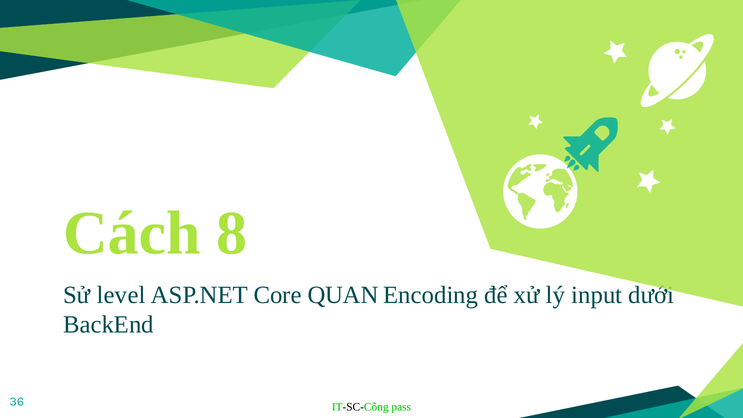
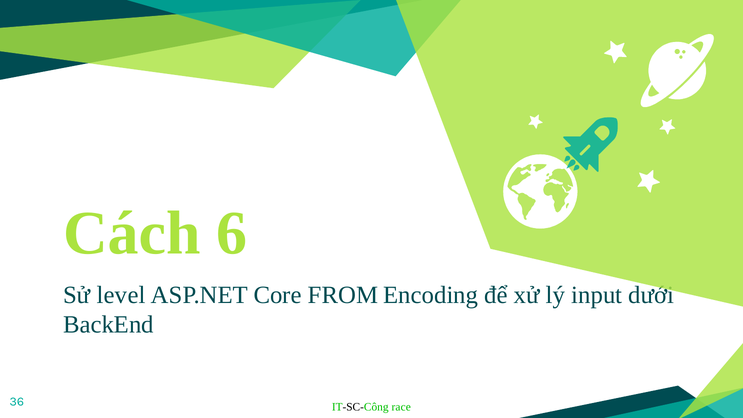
8: 8 -> 6
QUAN: QUAN -> FROM
pass: pass -> race
